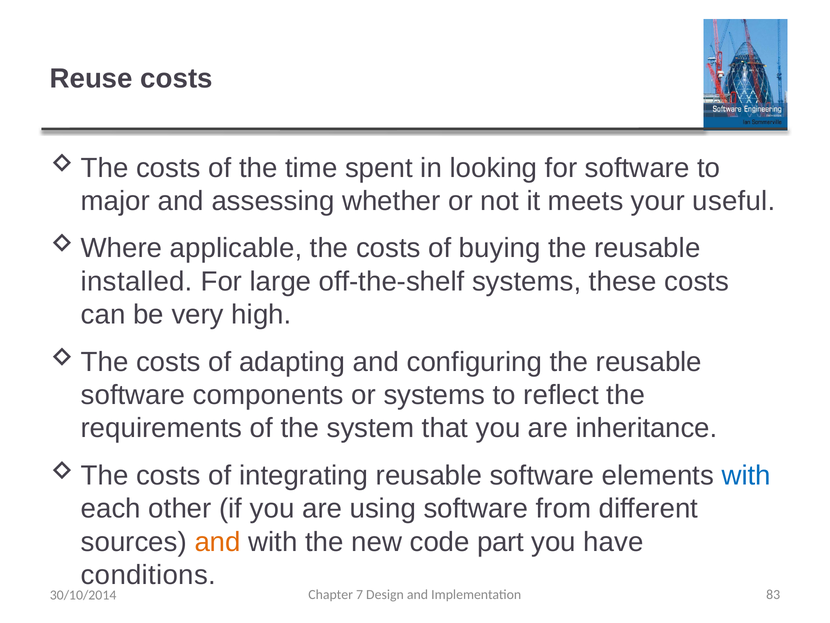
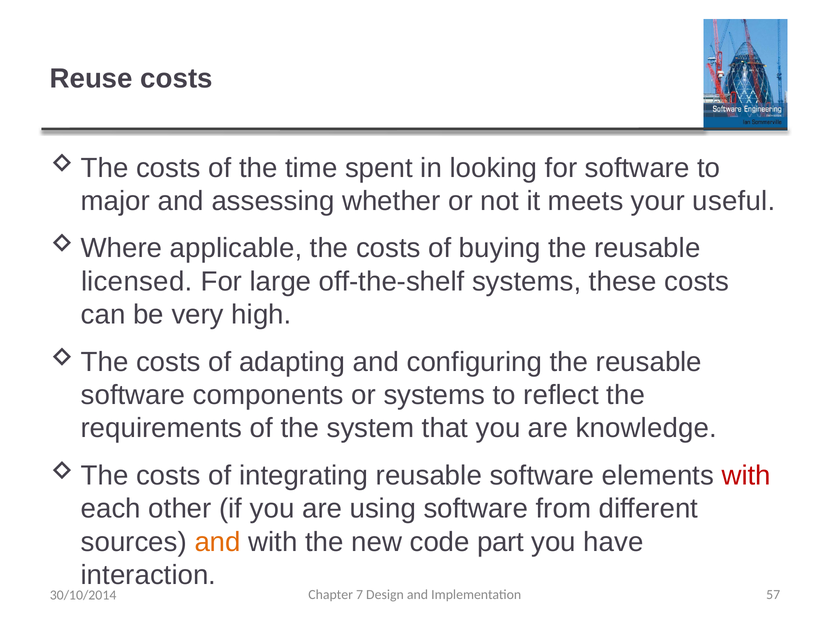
installed: installed -> licensed
inheritance: inheritance -> knowledge
with at (746, 475) colour: blue -> red
conditions: conditions -> interaction
83: 83 -> 57
